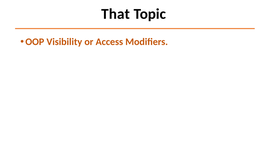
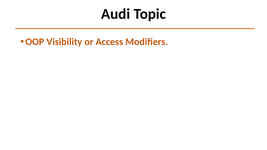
That: That -> Audi
